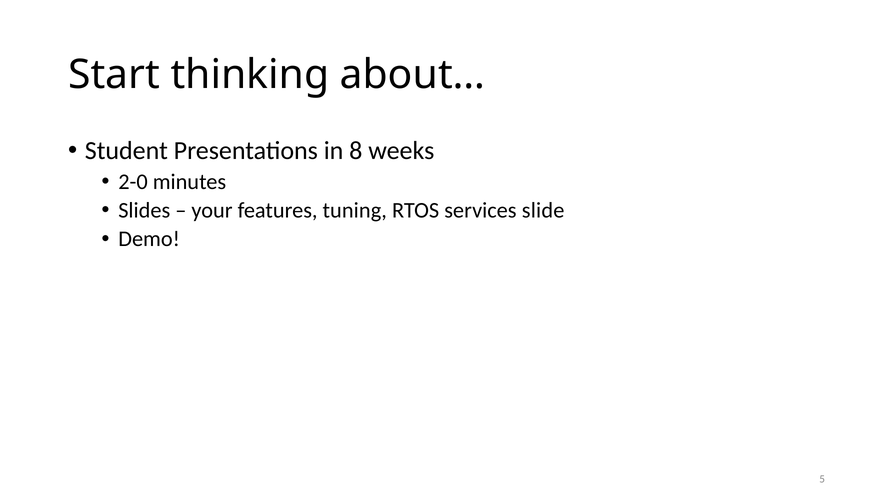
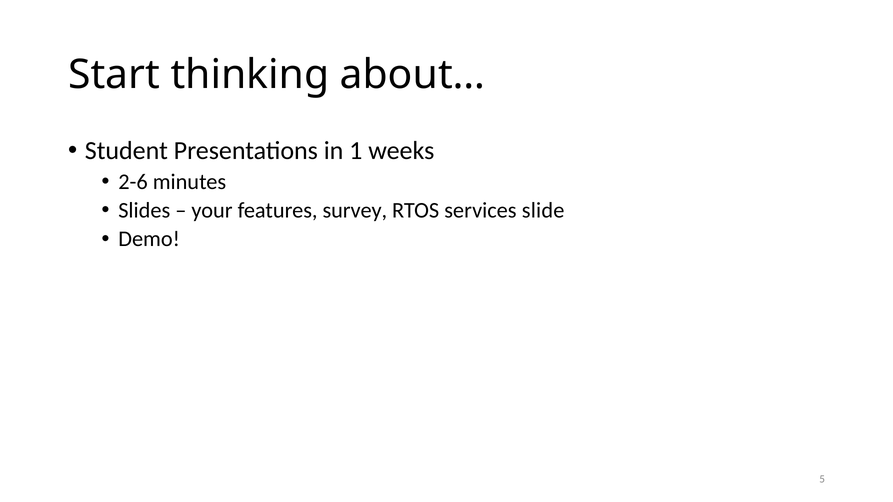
8: 8 -> 1
2-0: 2-0 -> 2-6
tuning: tuning -> survey
